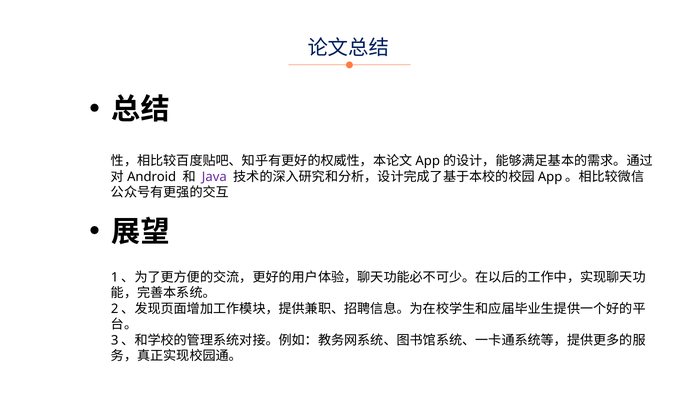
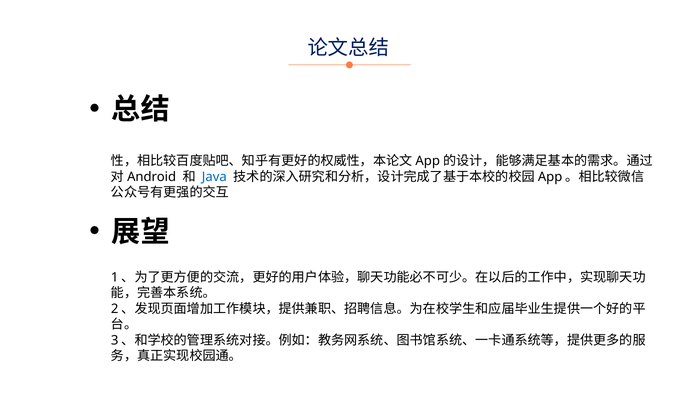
Java colour: purple -> blue
